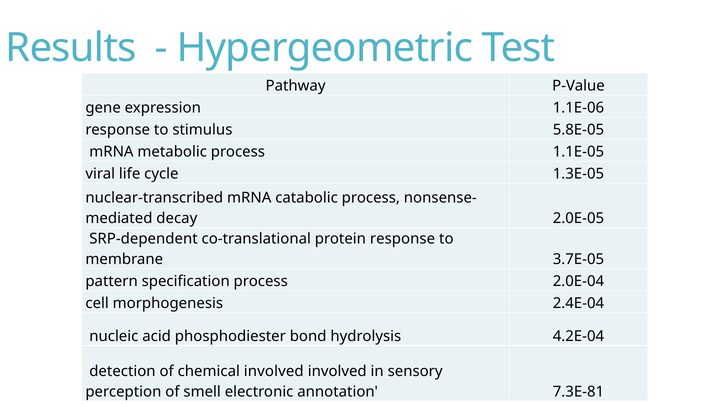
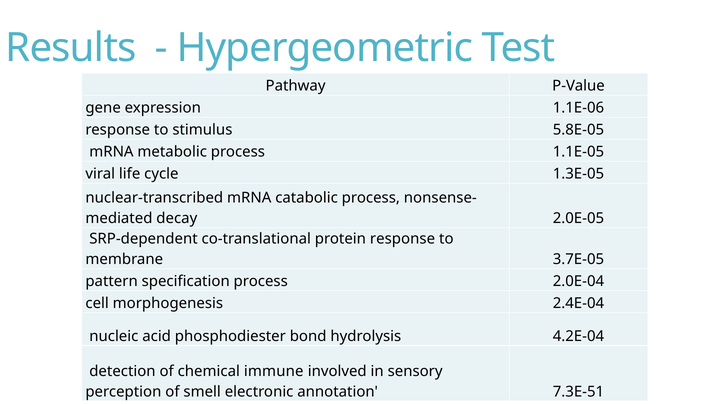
chemical involved: involved -> immune
7.3E-81: 7.3E-81 -> 7.3E-51
